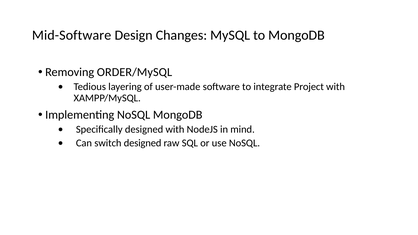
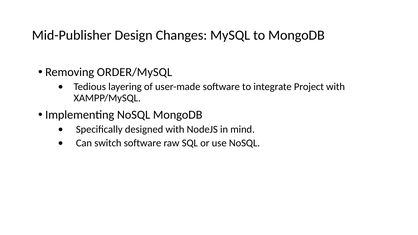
Mid-Software: Mid-Software -> Mid-Publisher
switch designed: designed -> software
